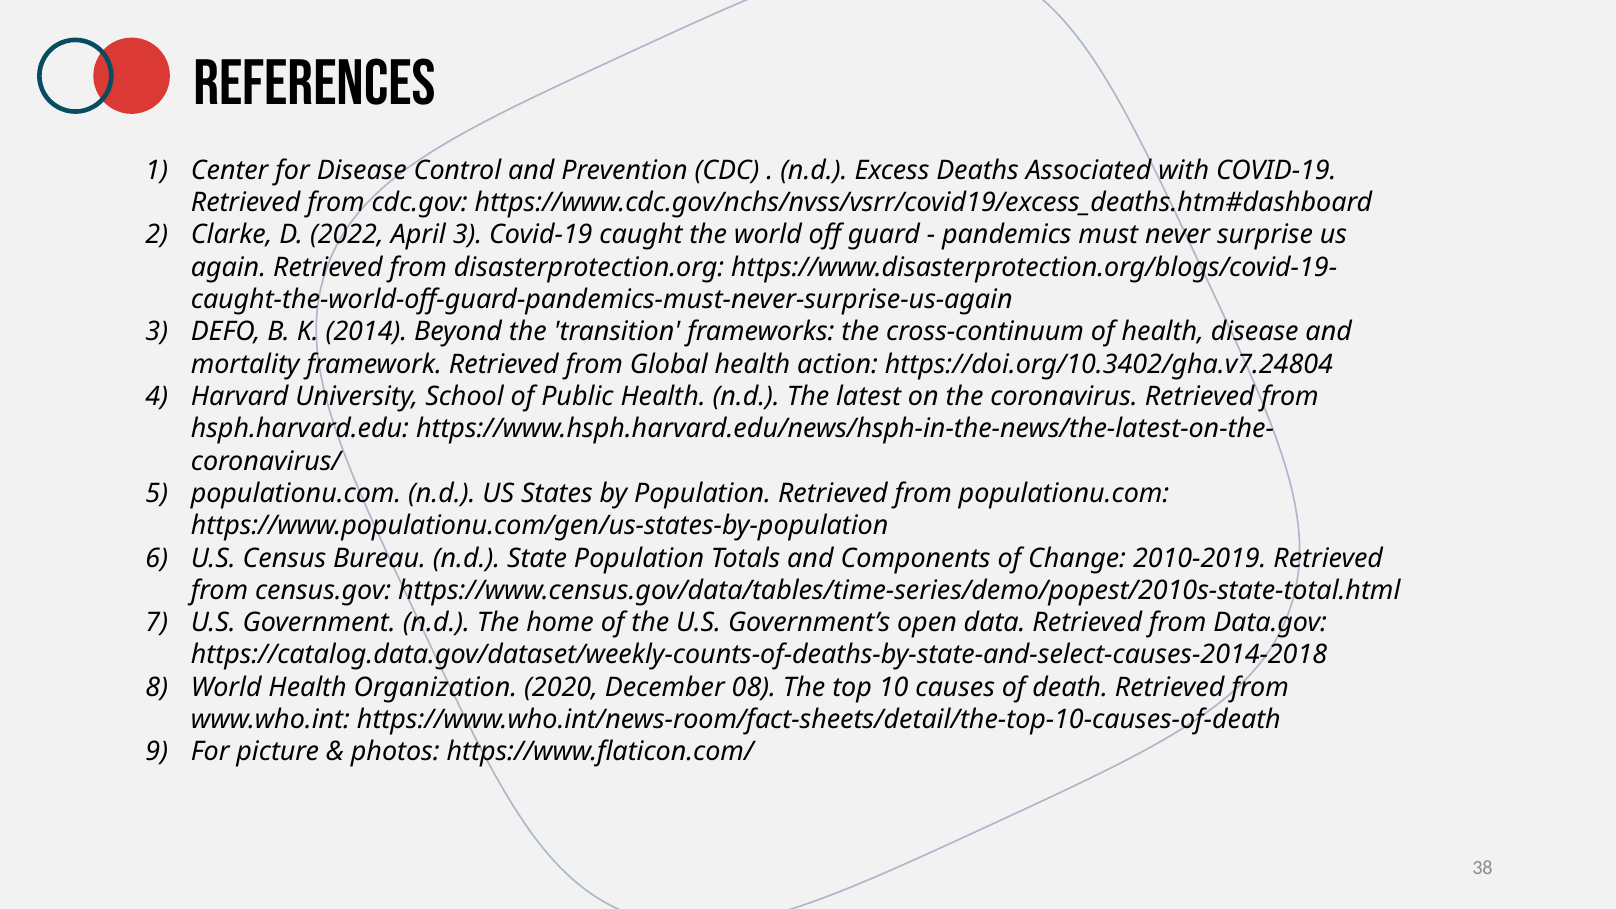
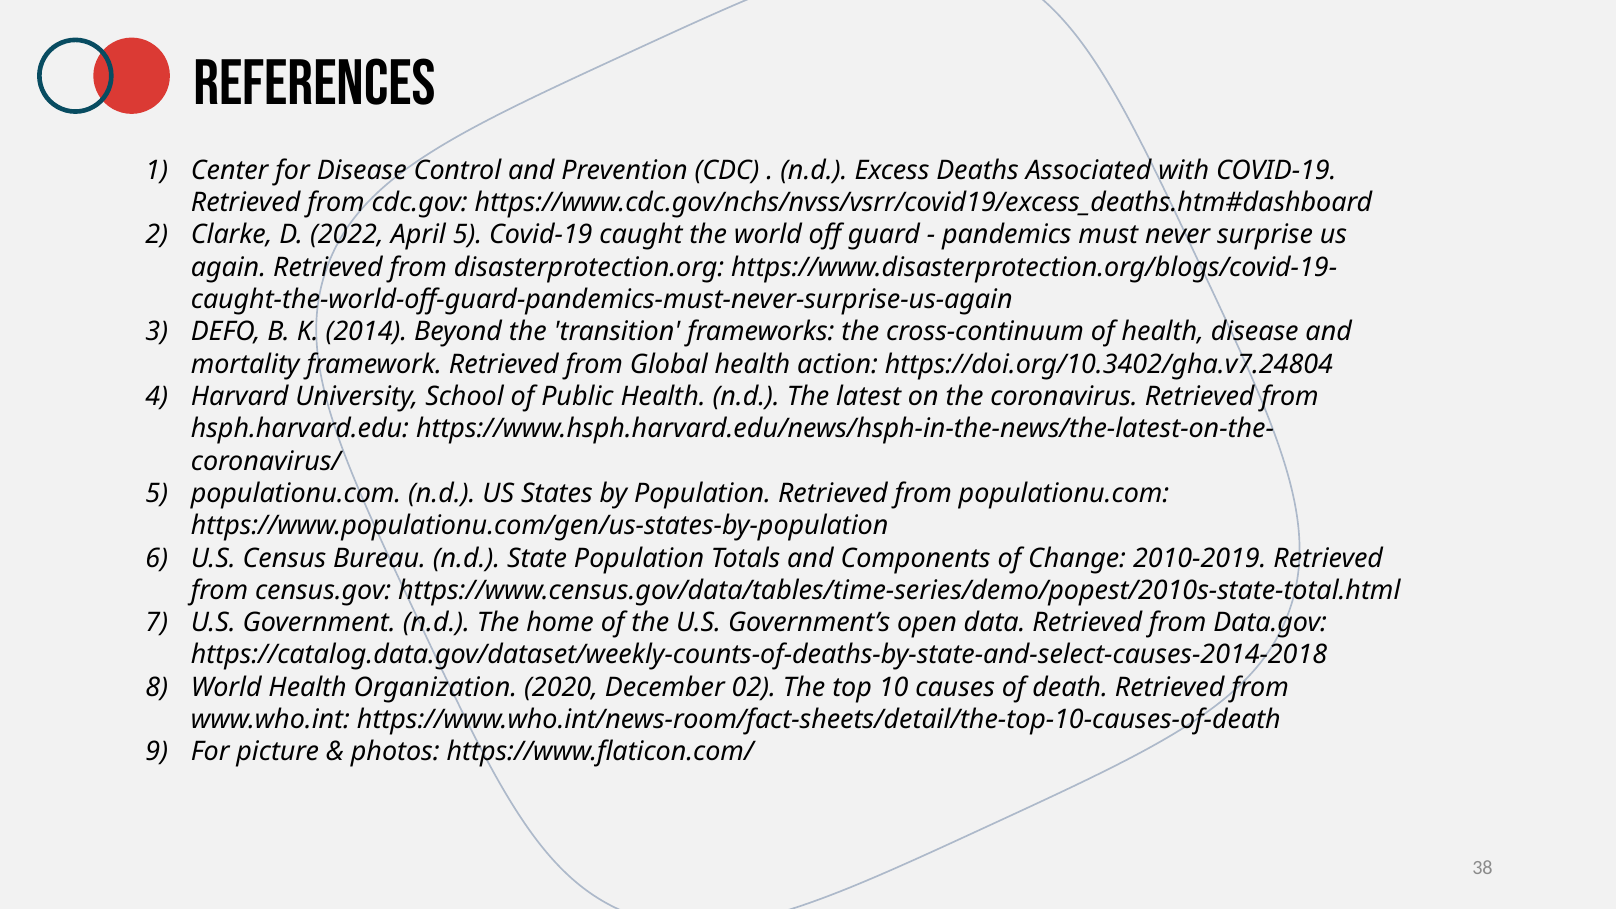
April 3: 3 -> 5
08: 08 -> 02
